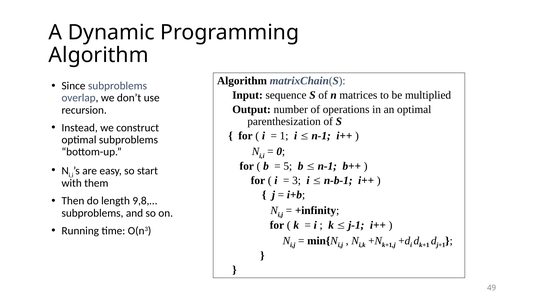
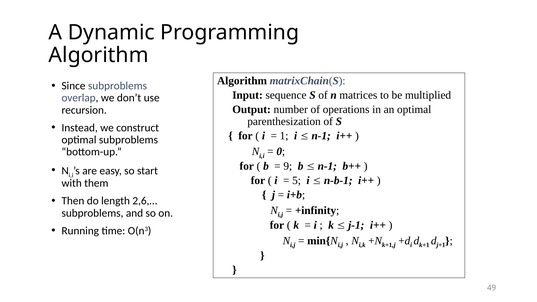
5: 5 -> 9
3: 3 -> 5
9,8,…: 9,8,… -> 2,6,…
